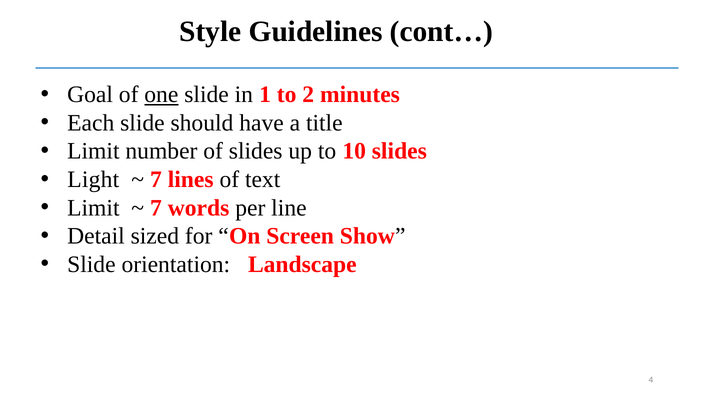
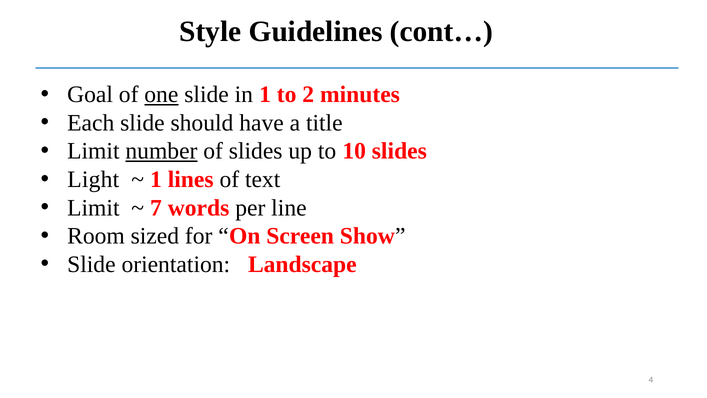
number underline: none -> present
7 at (156, 179): 7 -> 1
Detail: Detail -> Room
